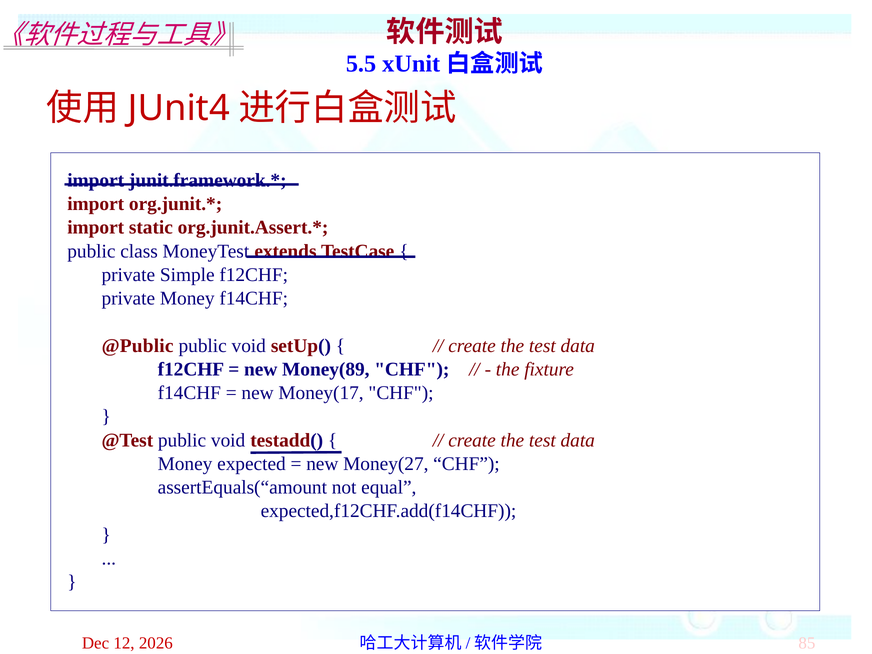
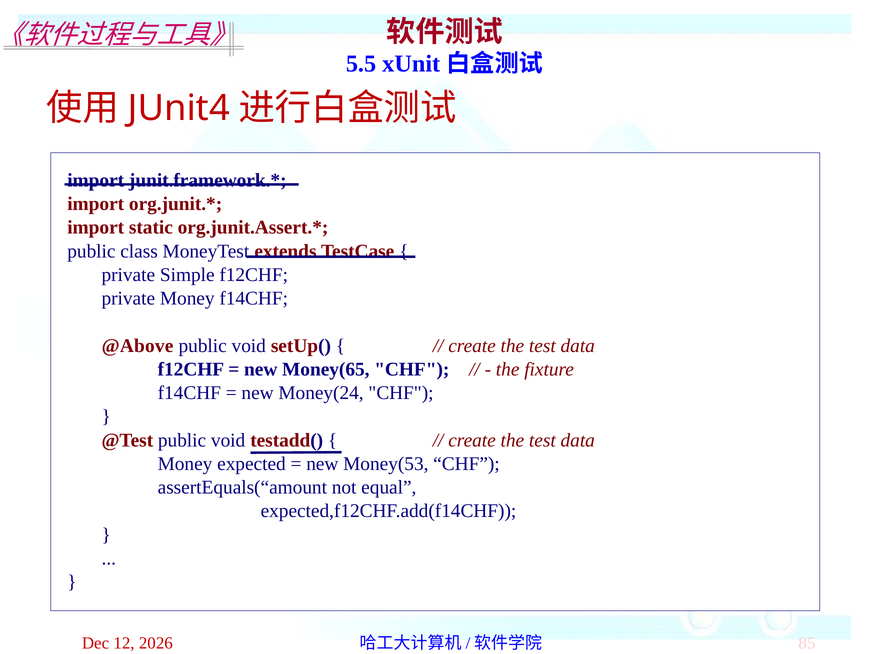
@Public: @Public -> @Above
Money(89: Money(89 -> Money(65
Money(17: Money(17 -> Money(24
Money(27: Money(27 -> Money(53
